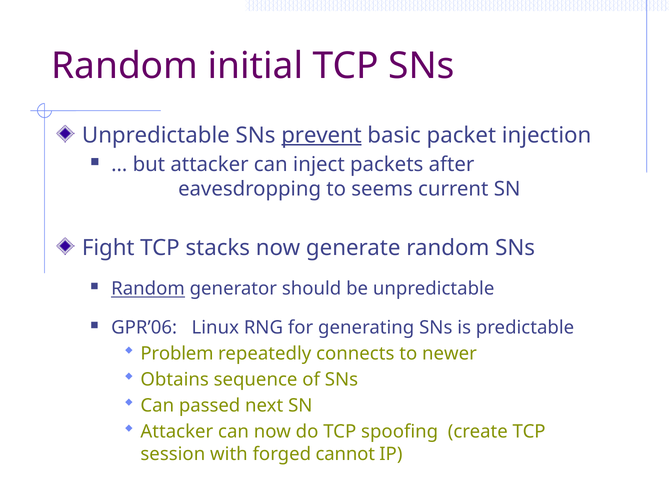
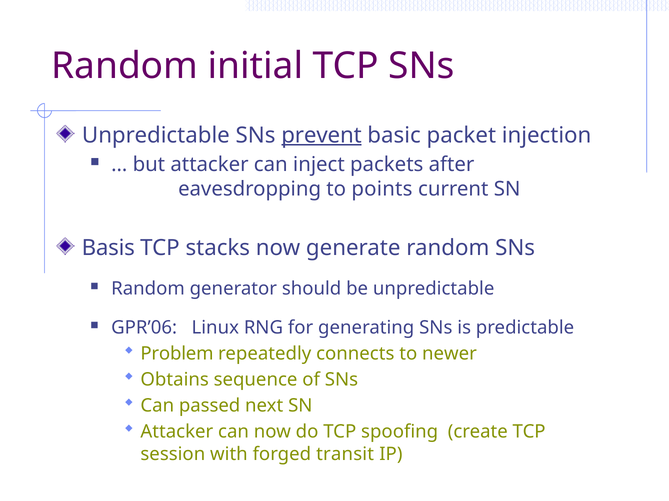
seems: seems -> points
Fight: Fight -> Basis
Random at (148, 289) underline: present -> none
cannot: cannot -> transit
